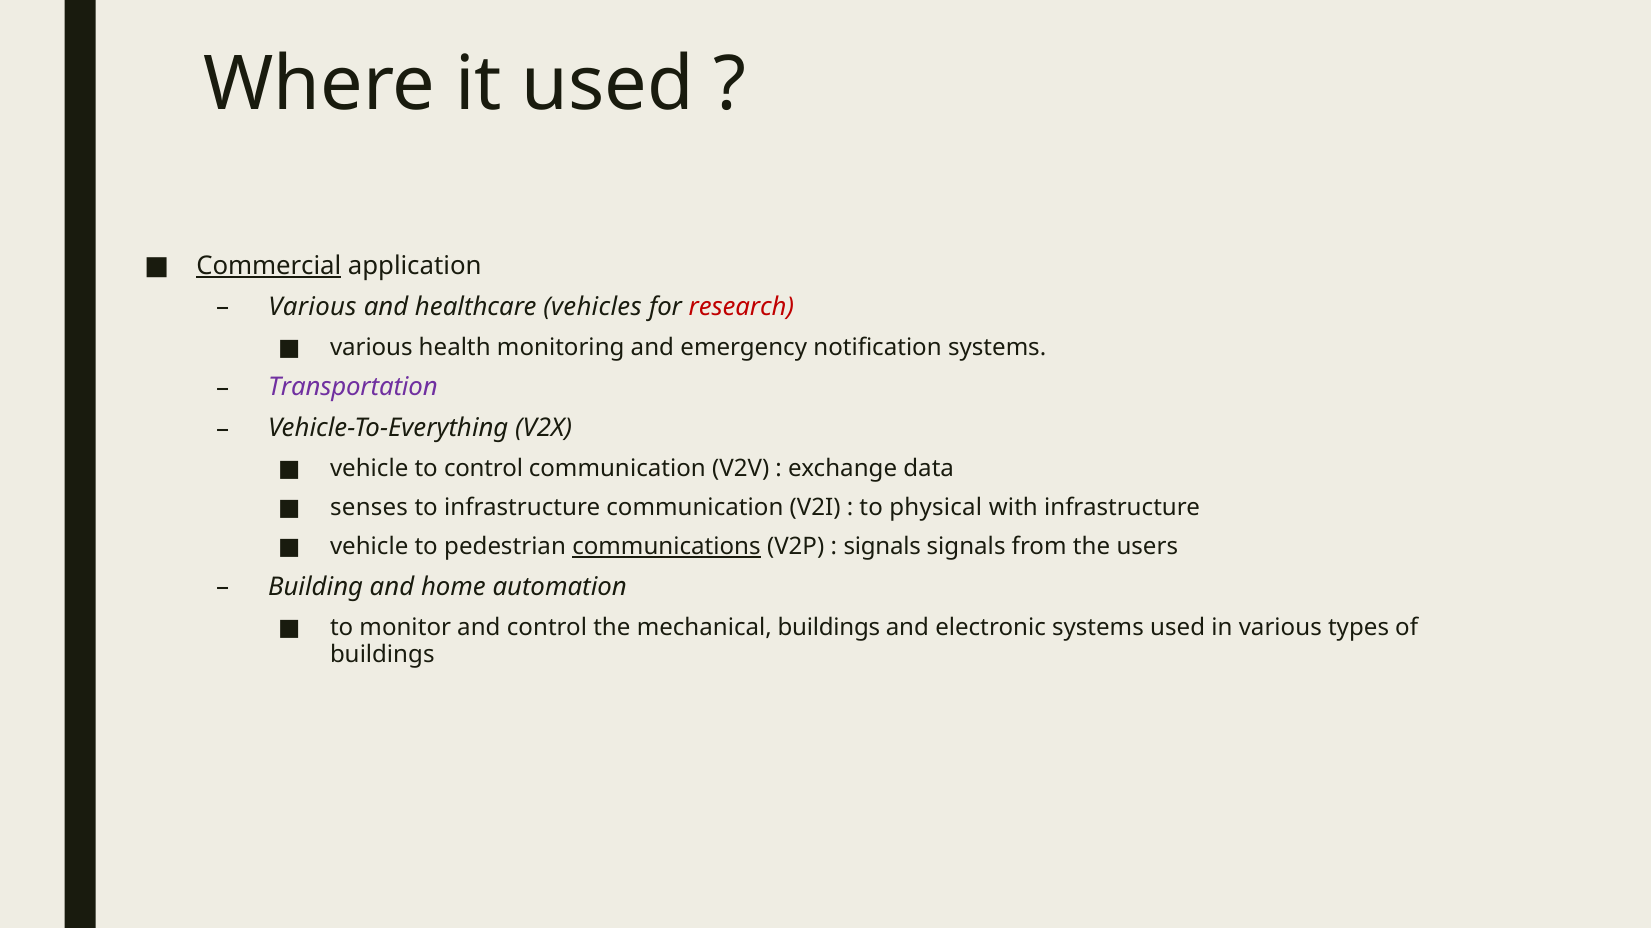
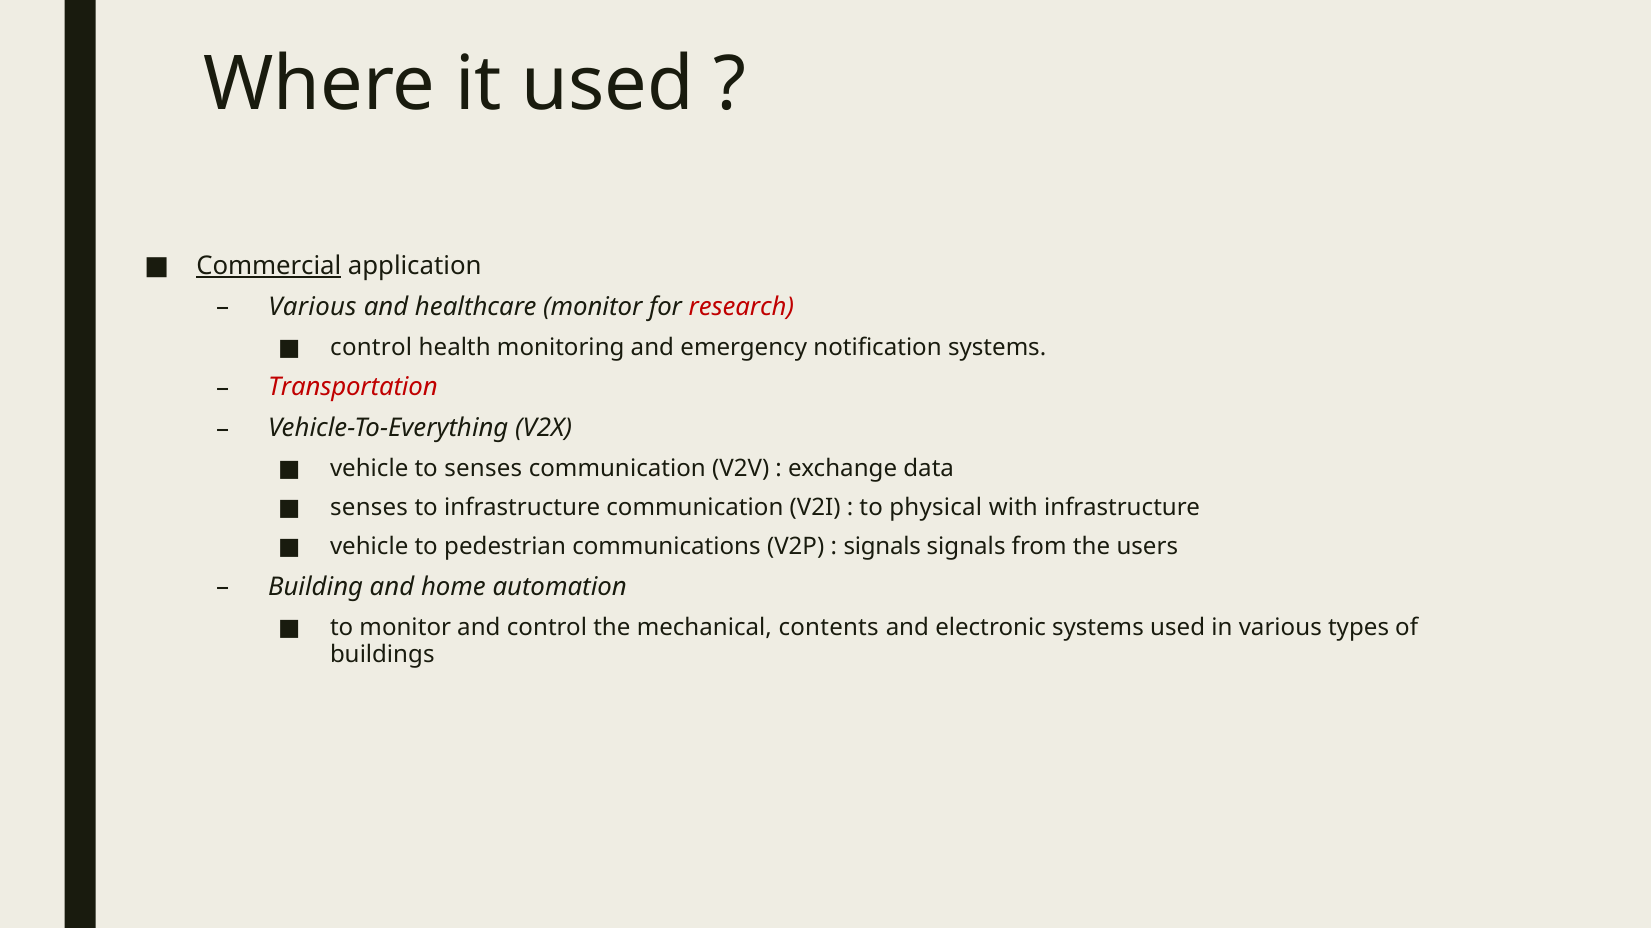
healthcare vehicles: vehicles -> monitor
various at (371, 347): various -> control
Transportation colour: purple -> red
to control: control -> senses
communications underline: present -> none
mechanical buildings: buildings -> contents
